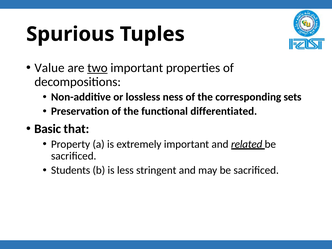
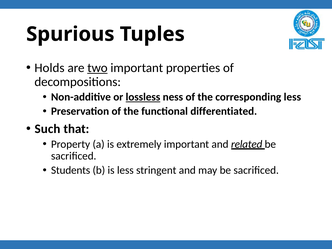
Value: Value -> Holds
lossless underline: none -> present
corresponding sets: sets -> less
Basic: Basic -> Such
